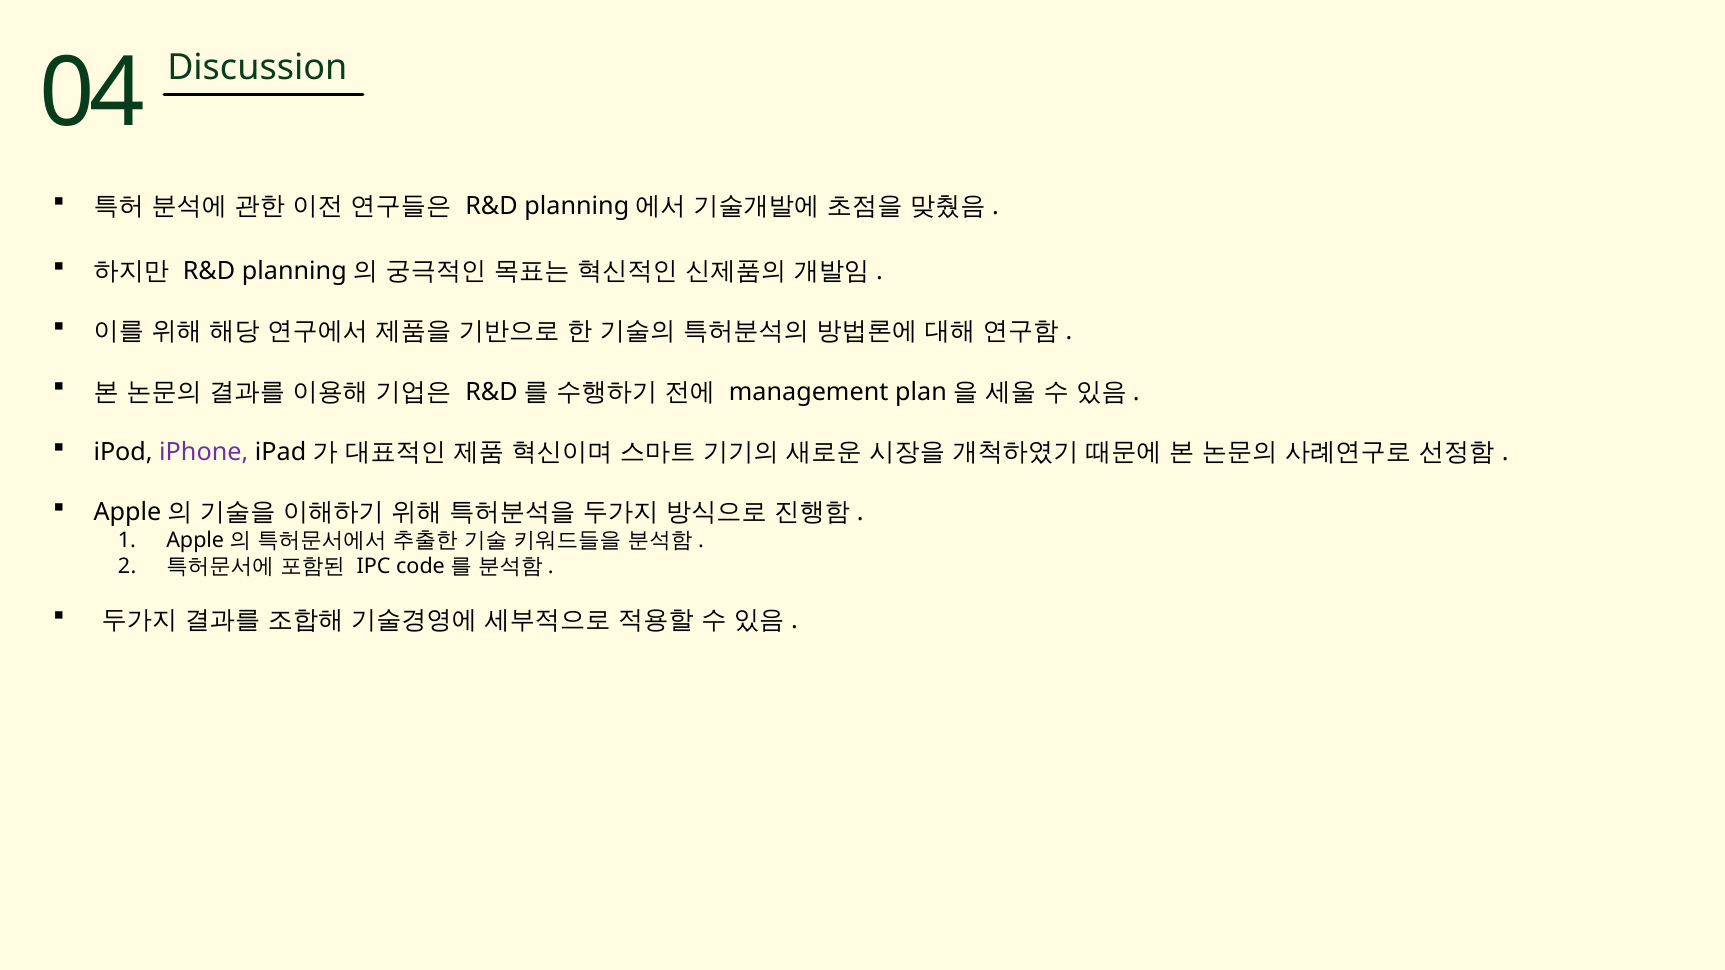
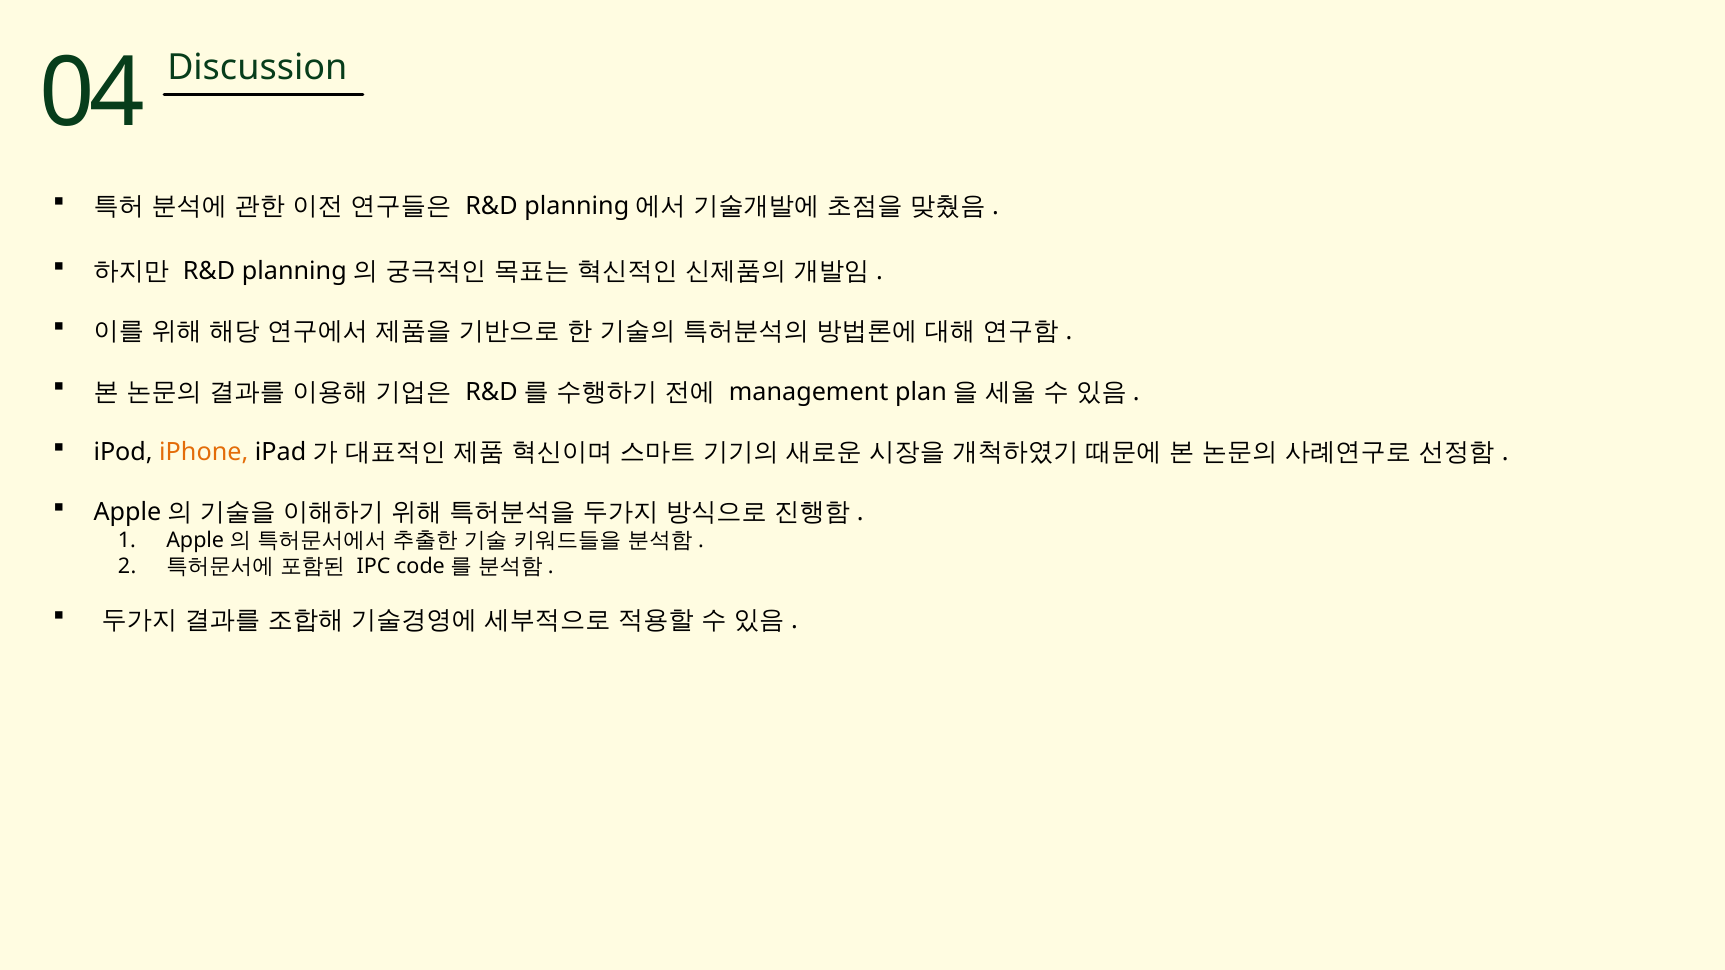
iPhone colour: purple -> orange
